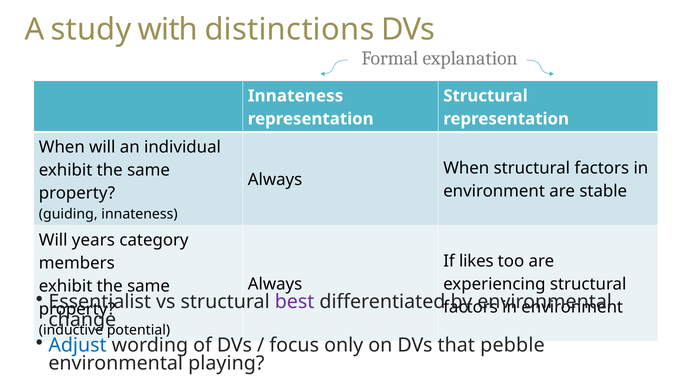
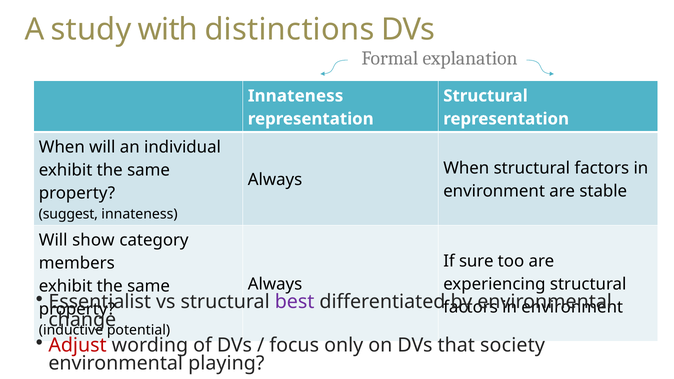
guiding: guiding -> suggest
years: years -> show
likes: likes -> sure
Adjust colour: blue -> red
pebble: pebble -> society
